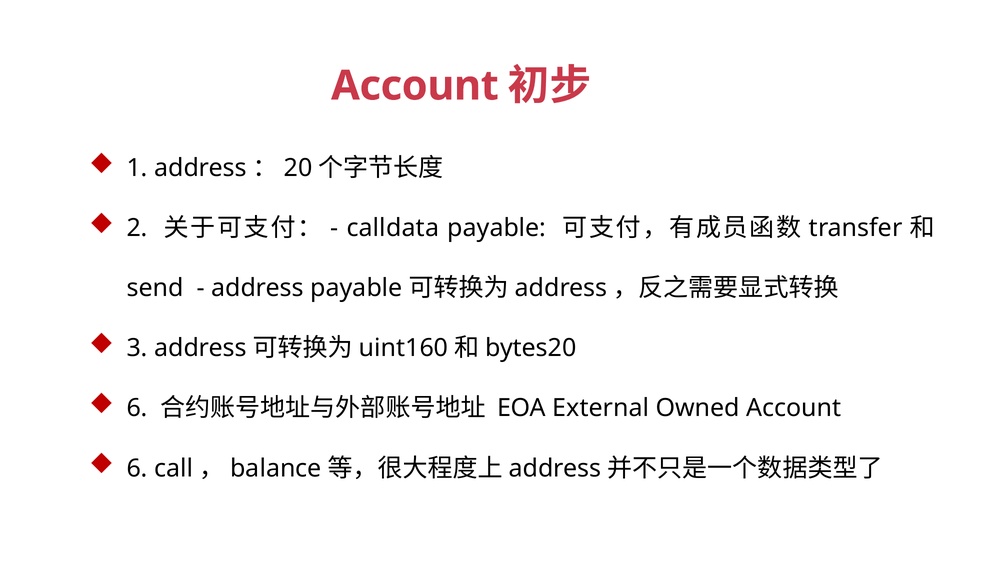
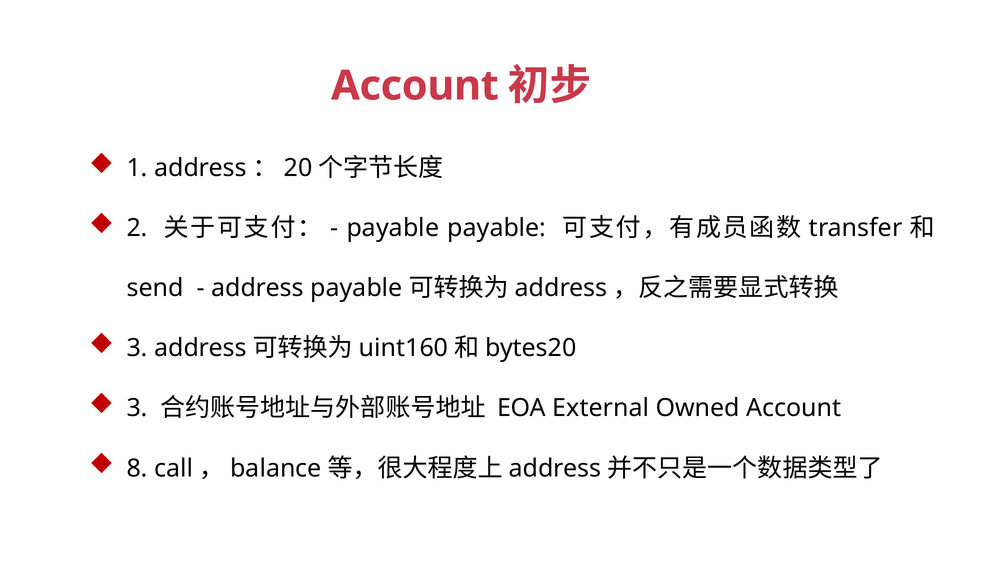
calldata at (393, 228): calldata -> payable
6 at (137, 408): 6 -> 3
6 at (137, 468): 6 -> 8
